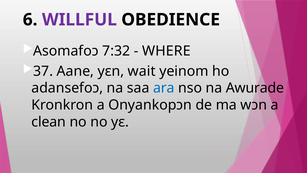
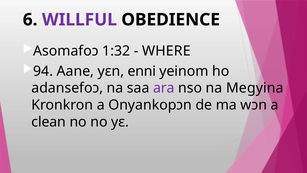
7:32: 7:32 -> 1:32
37: 37 -> 94
wait: wait -> enni
ara colour: blue -> purple
Awurade: Awurade -> Megyina
